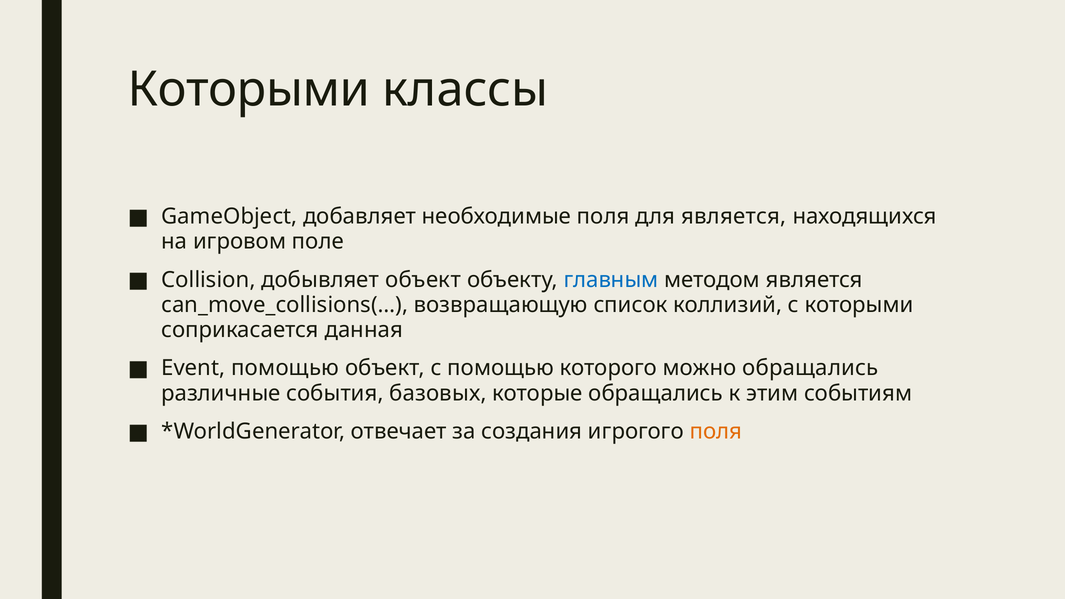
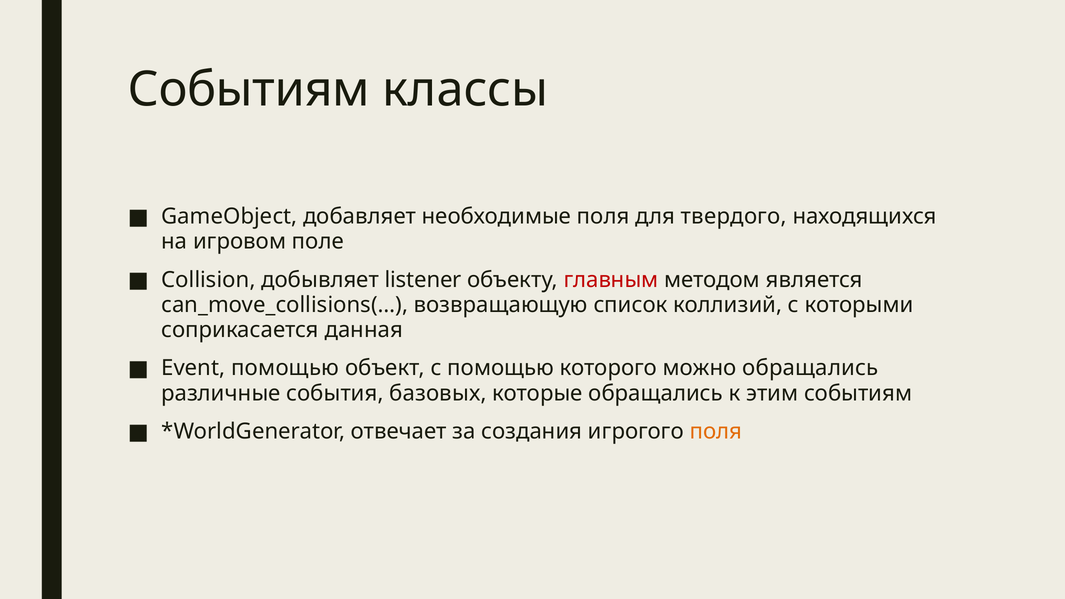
Которыми at (249, 89): Которыми -> Событиям
для является: является -> твердого
добывляет объект: объект -> listener
главным colour: blue -> red
